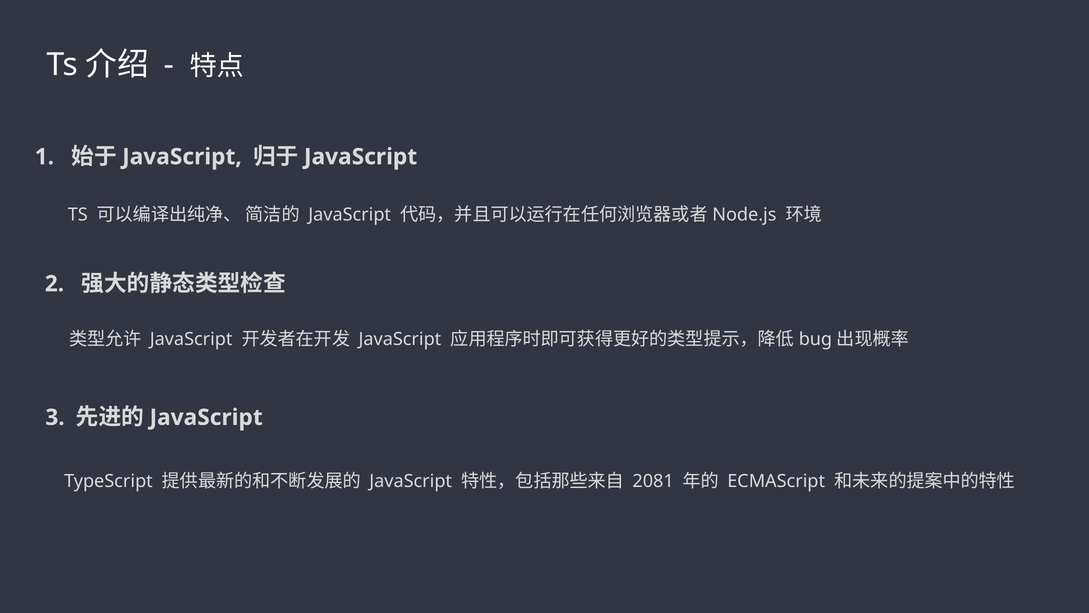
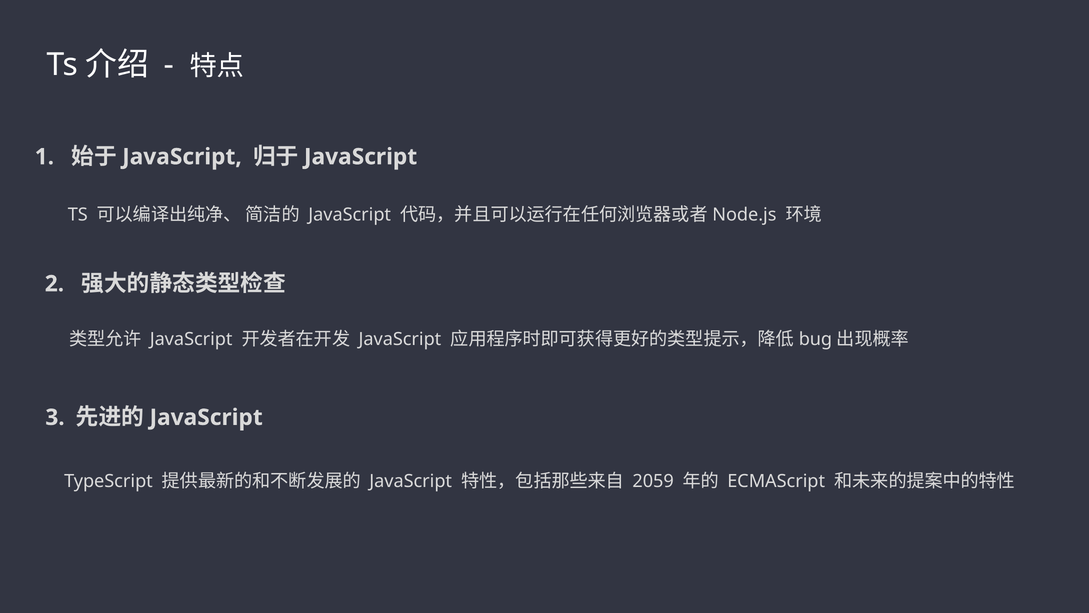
2081: 2081 -> 2059
